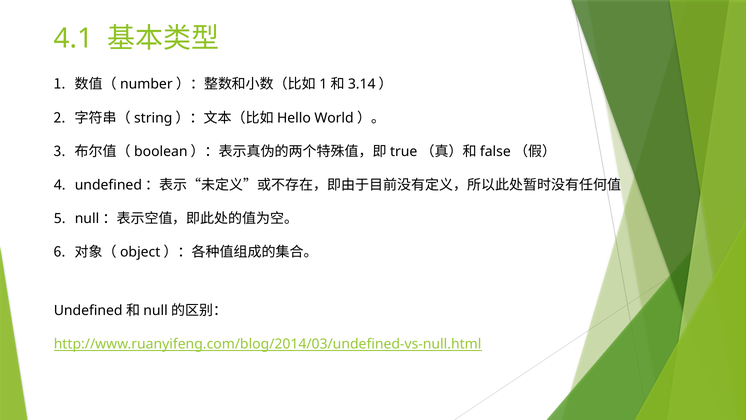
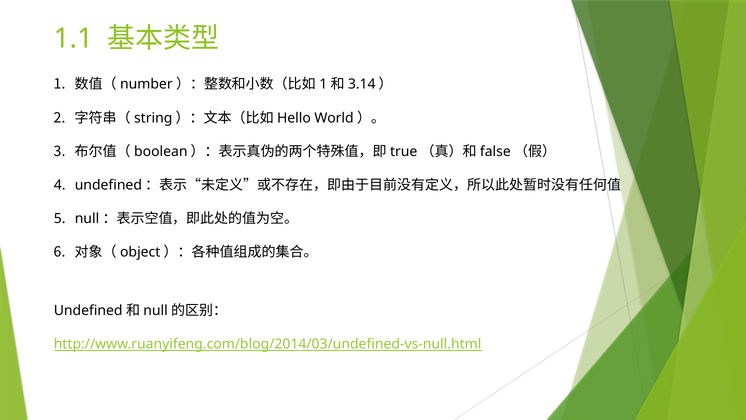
4.1: 4.1 -> 1.1
